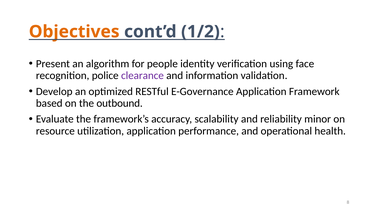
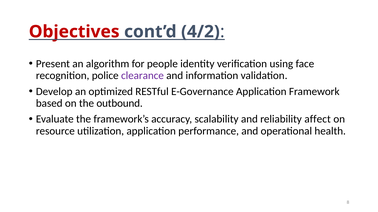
Objectives colour: orange -> red
1/2: 1/2 -> 4/2
minor: minor -> affect
